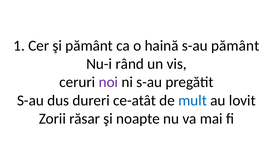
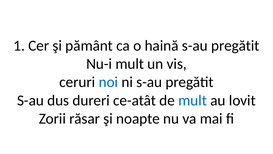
haină s-au pământ: pământ -> pregătit
Nu-i rând: rând -> mult
noi colour: purple -> blue
